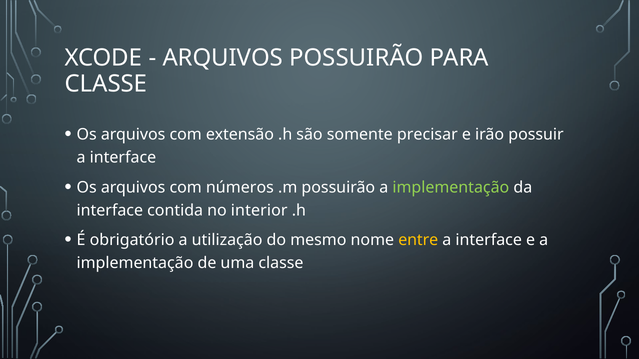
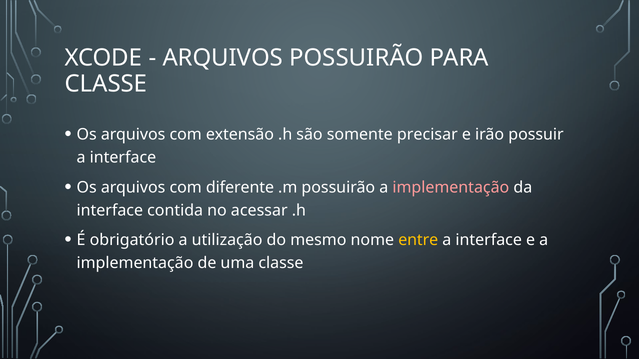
números: números -> diferente
implementação at (451, 188) colour: light green -> pink
interior: interior -> acessar
